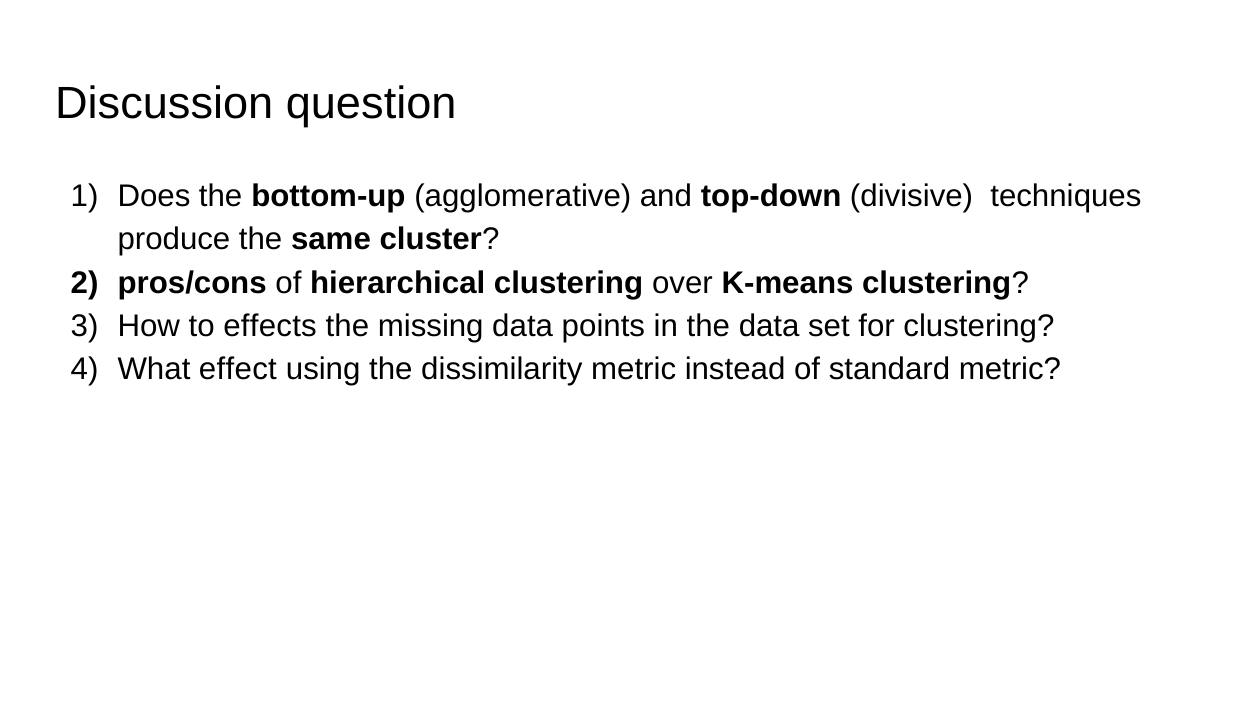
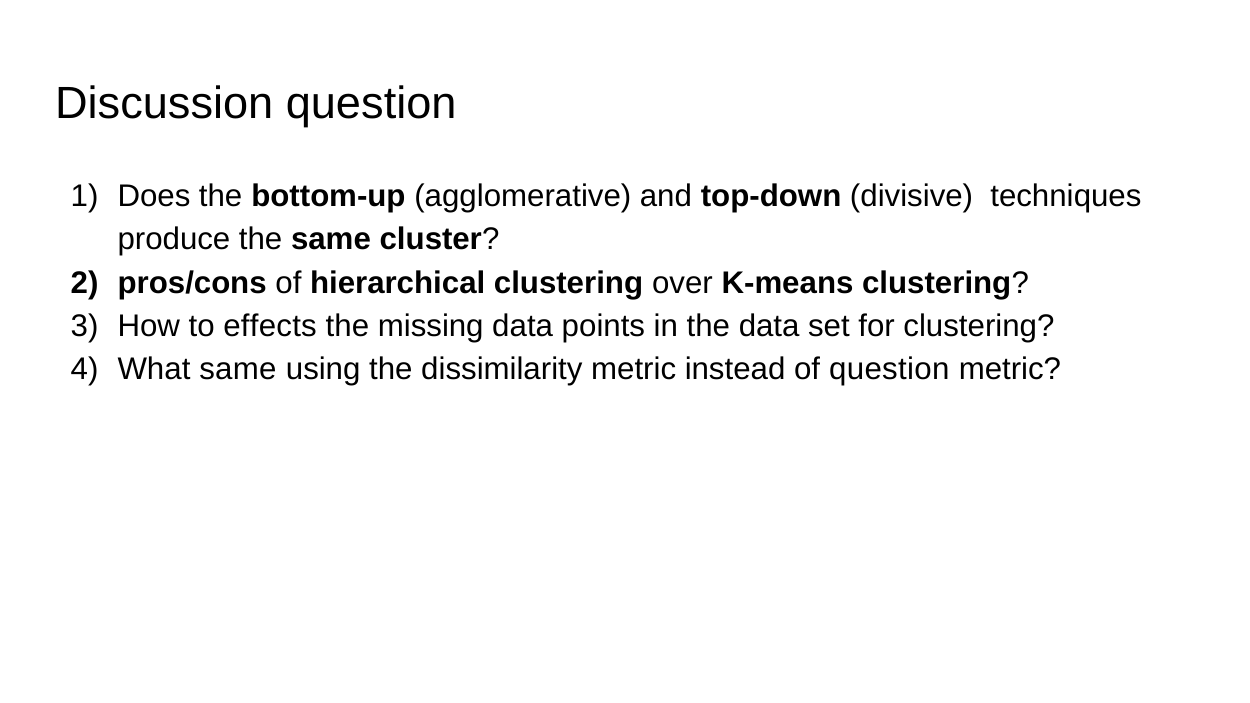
What effect: effect -> same
of standard: standard -> question
